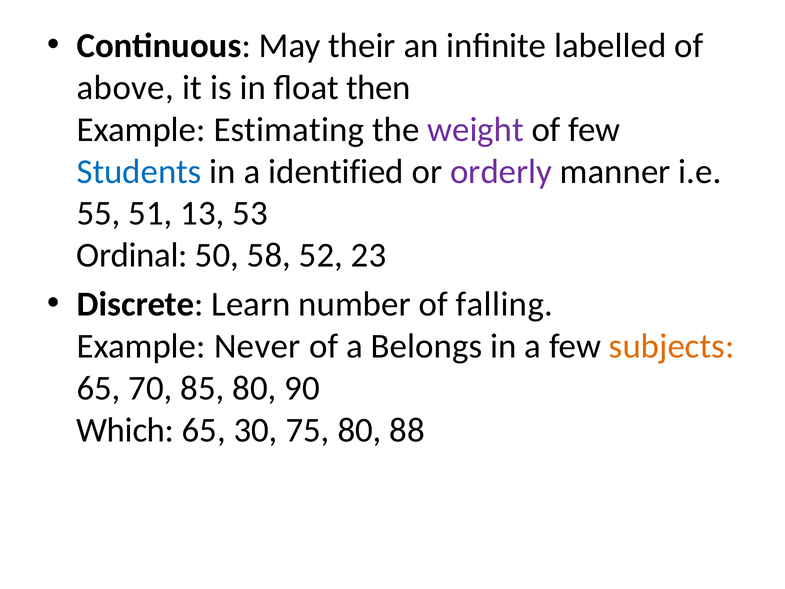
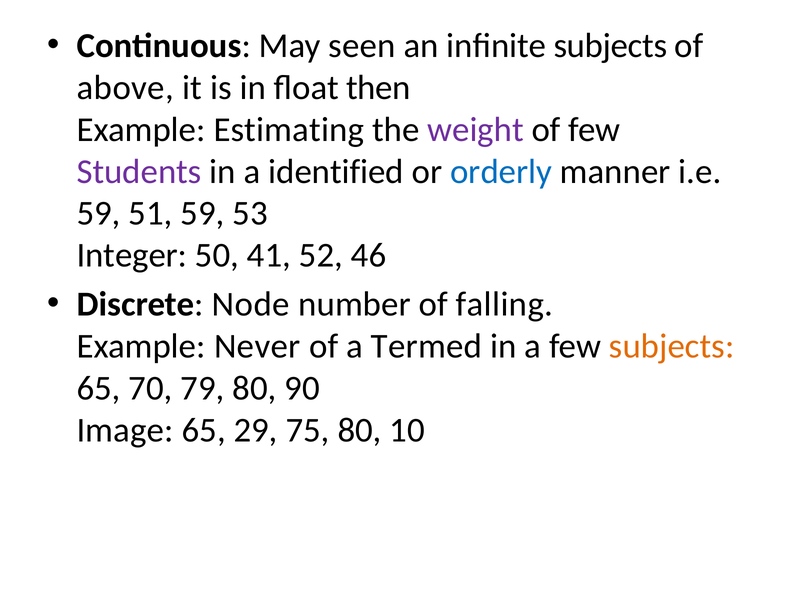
their: their -> seen
infinite labelled: labelled -> subjects
Students colour: blue -> purple
orderly colour: purple -> blue
55 at (99, 213): 55 -> 59
51 13: 13 -> 59
Ordinal: Ordinal -> Integer
58: 58 -> 41
23: 23 -> 46
Learn: Learn -> Node
Belongs: Belongs -> Termed
85: 85 -> 79
Which: Which -> Image
30: 30 -> 29
88: 88 -> 10
